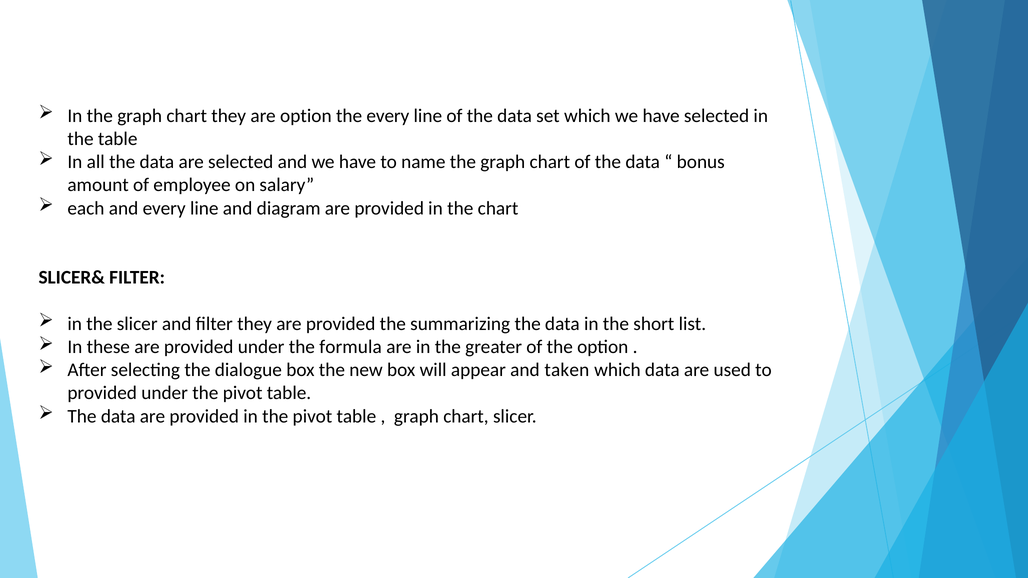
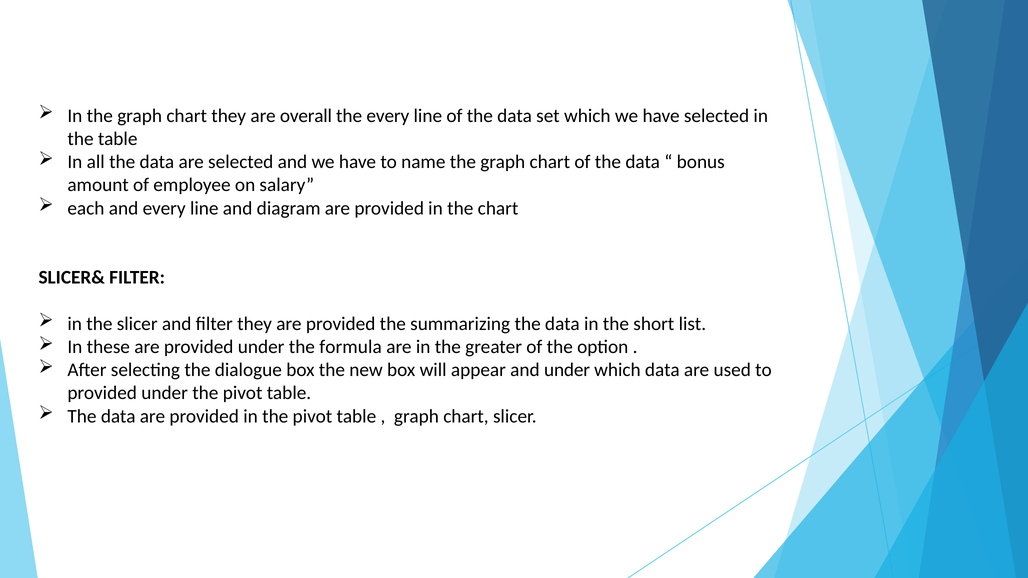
are option: option -> overall
and taken: taken -> under
